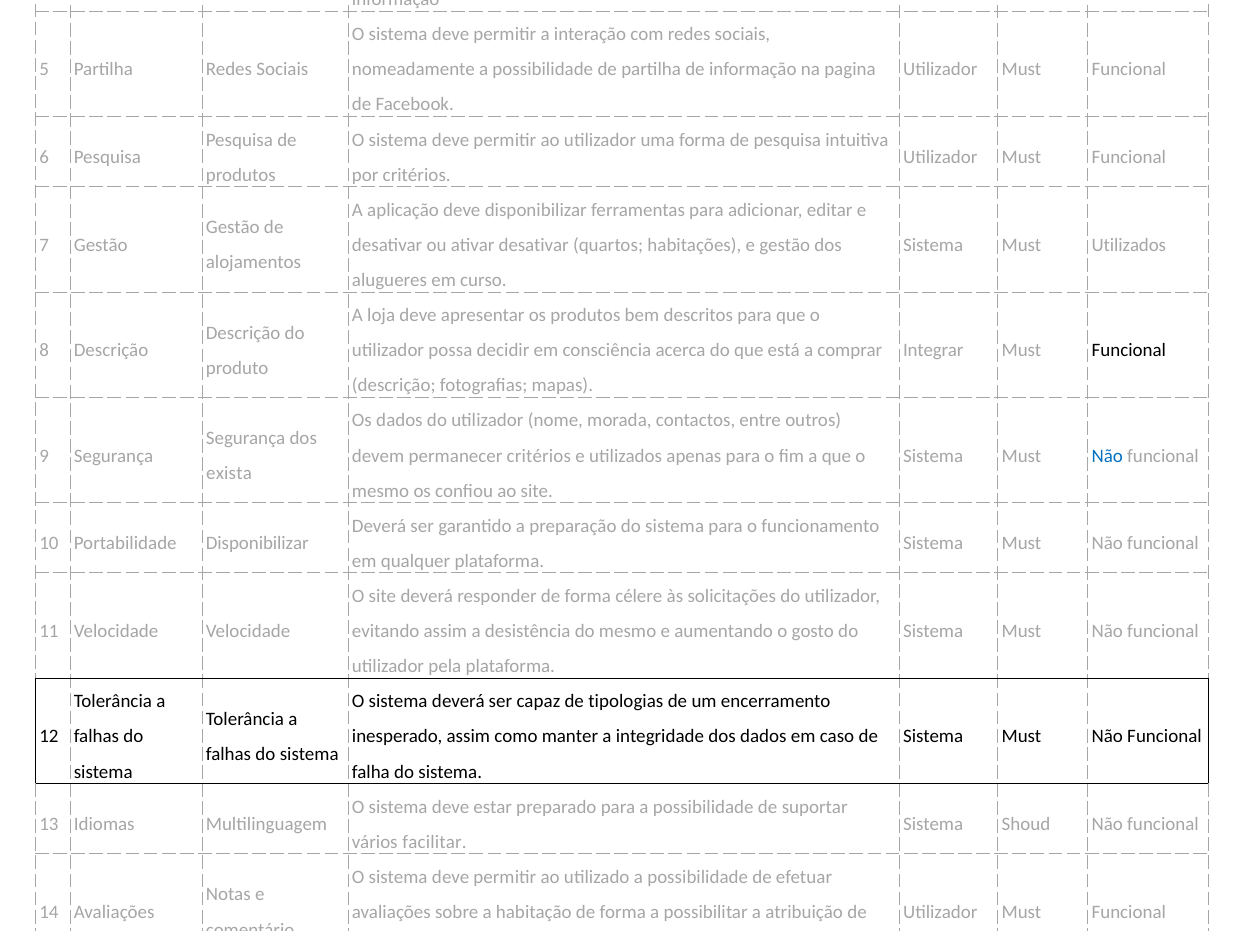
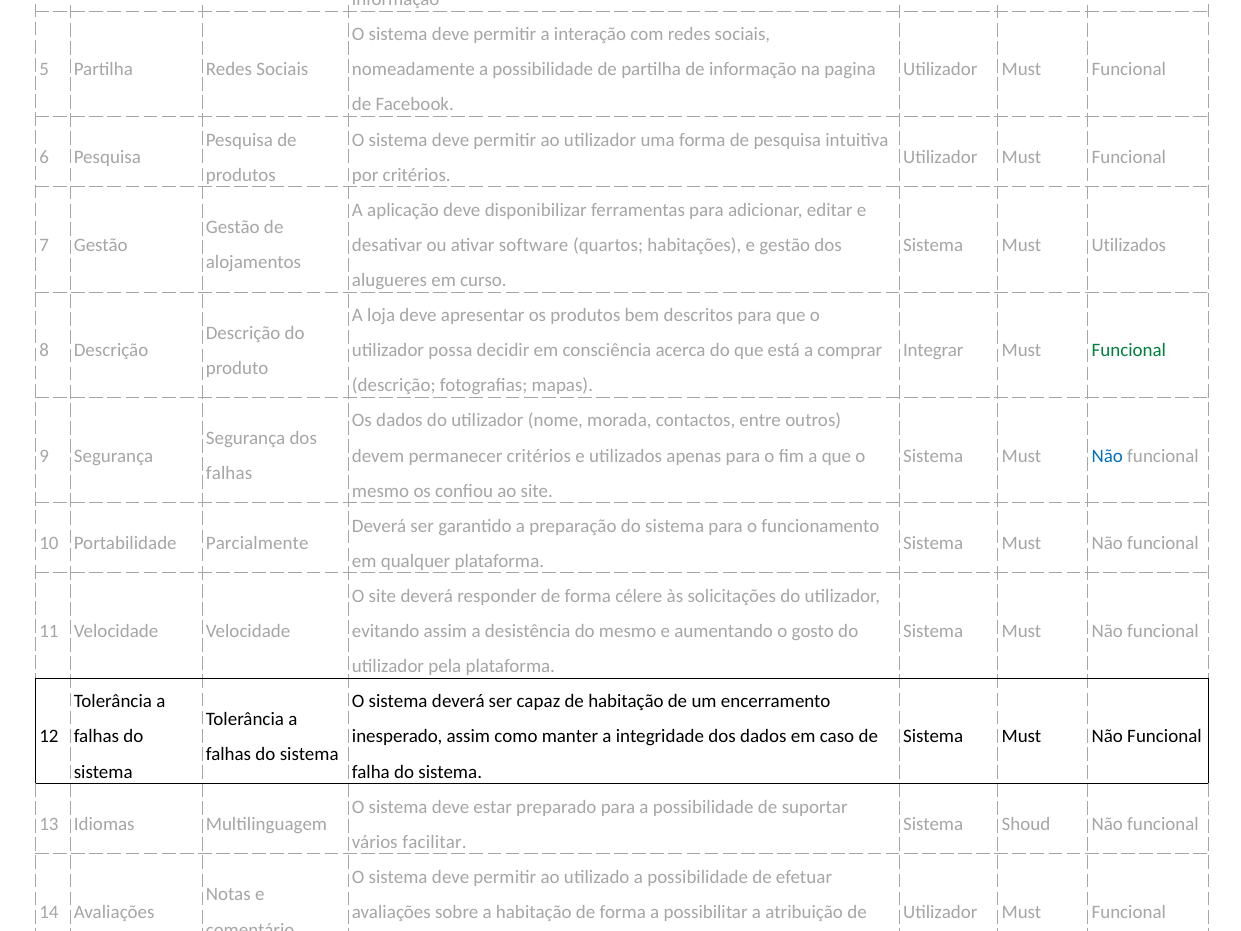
ativar desativar: desativar -> software
Funcional at (1129, 350) colour: black -> green
exista at (229, 473): exista -> falhas
Portabilidade Disponibilizar: Disponibilizar -> Parcialmente
de tipologias: tipologias -> habitação
